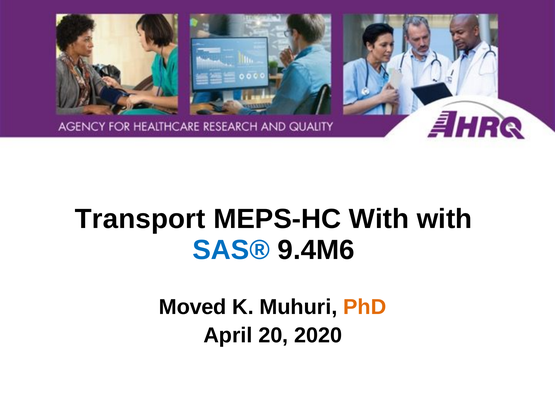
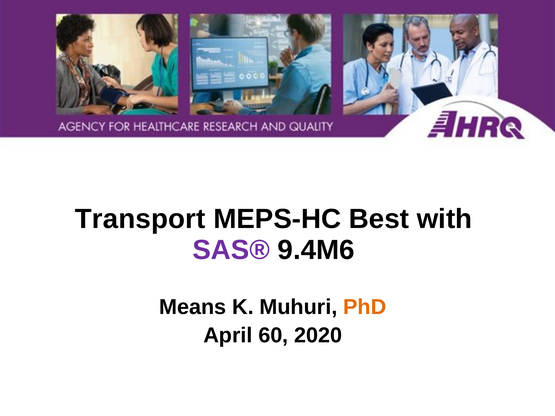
MEPS-HC With: With -> Best
SAS® colour: blue -> purple
Moved: Moved -> Means
20: 20 -> 60
